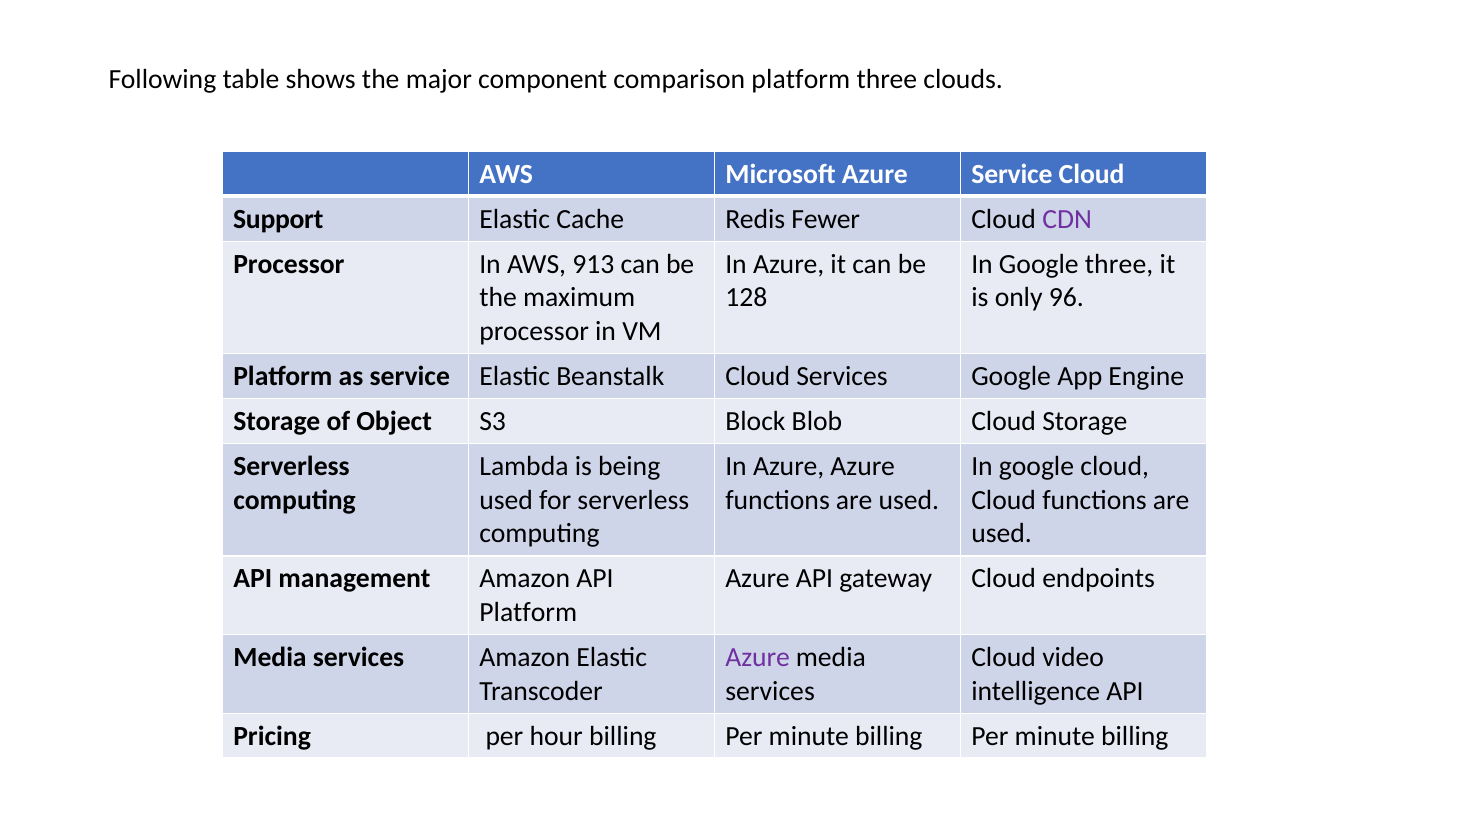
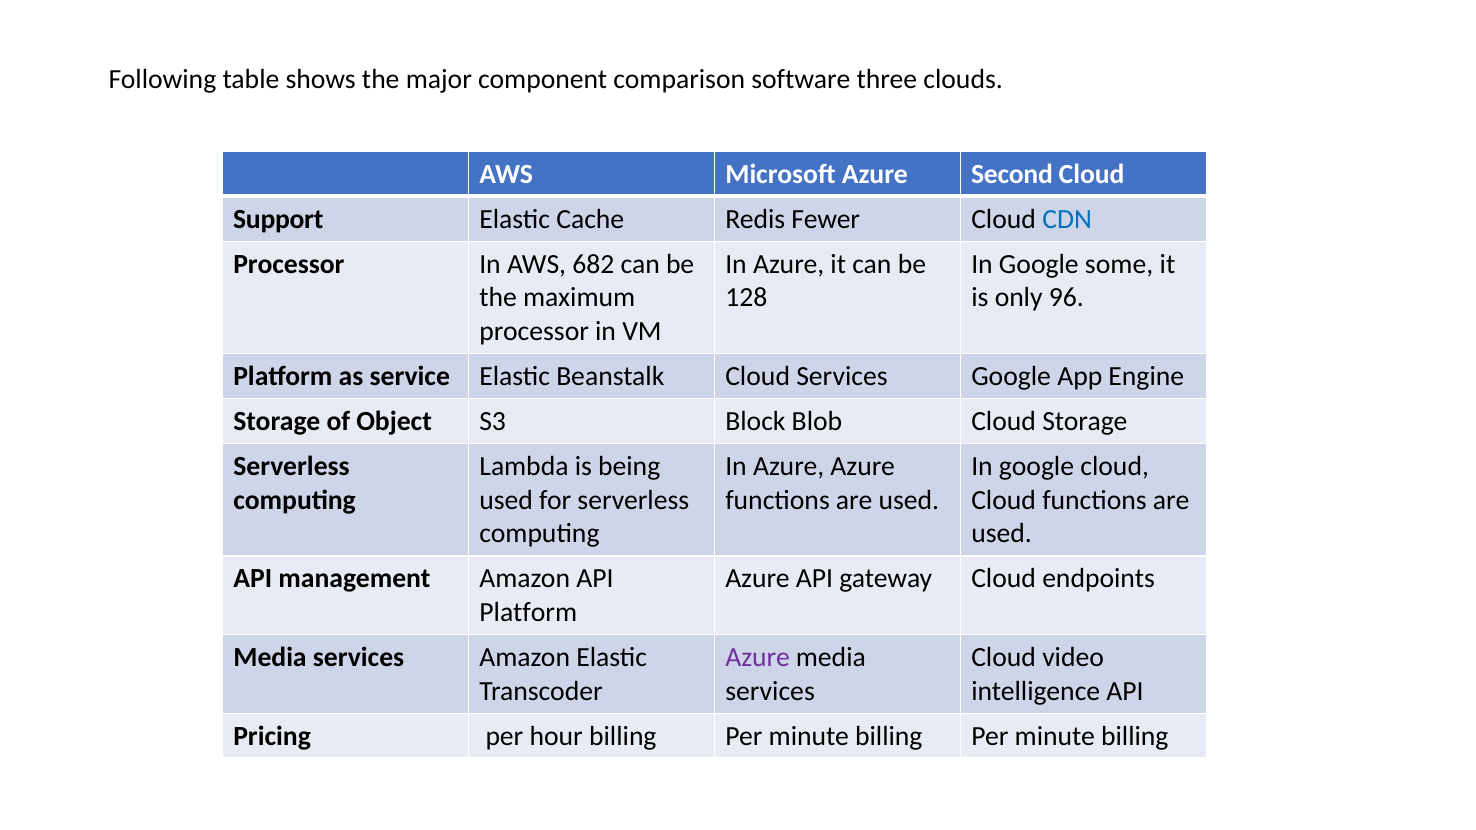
comparison platform: platform -> software
Azure Service: Service -> Second
CDN colour: purple -> blue
913: 913 -> 682
Google three: three -> some
